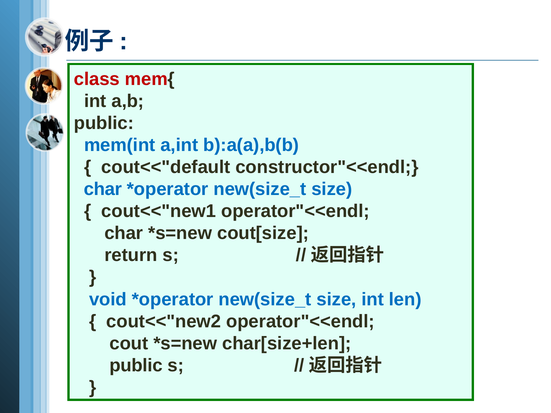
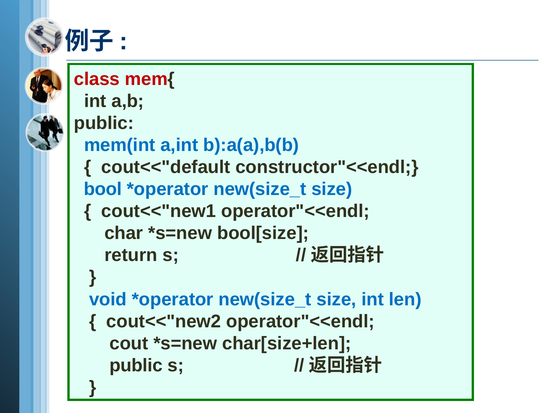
char at (103, 189): char -> bool
cout[size: cout[size -> bool[size
